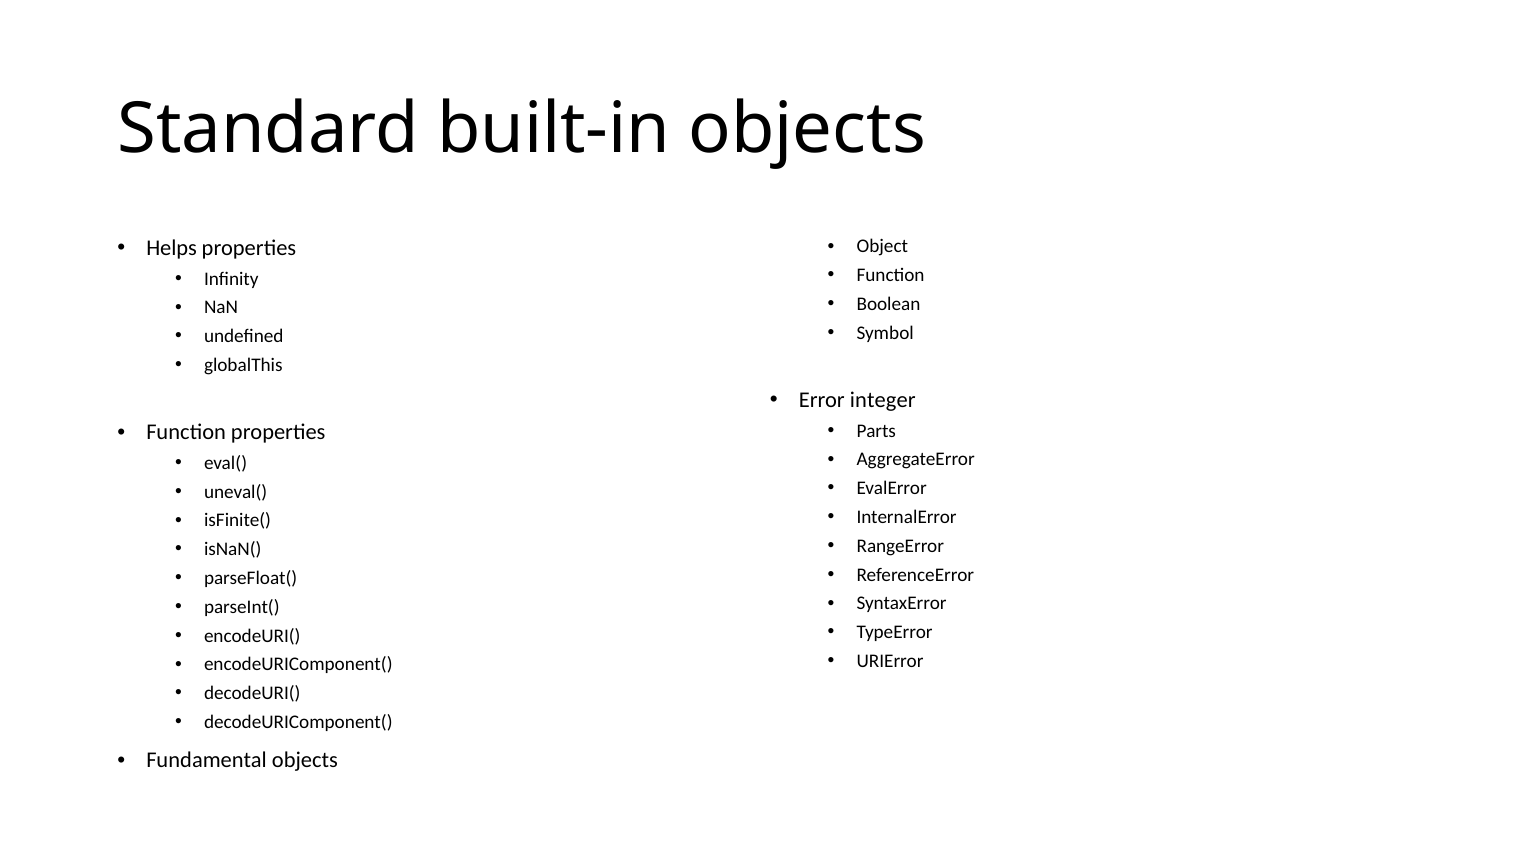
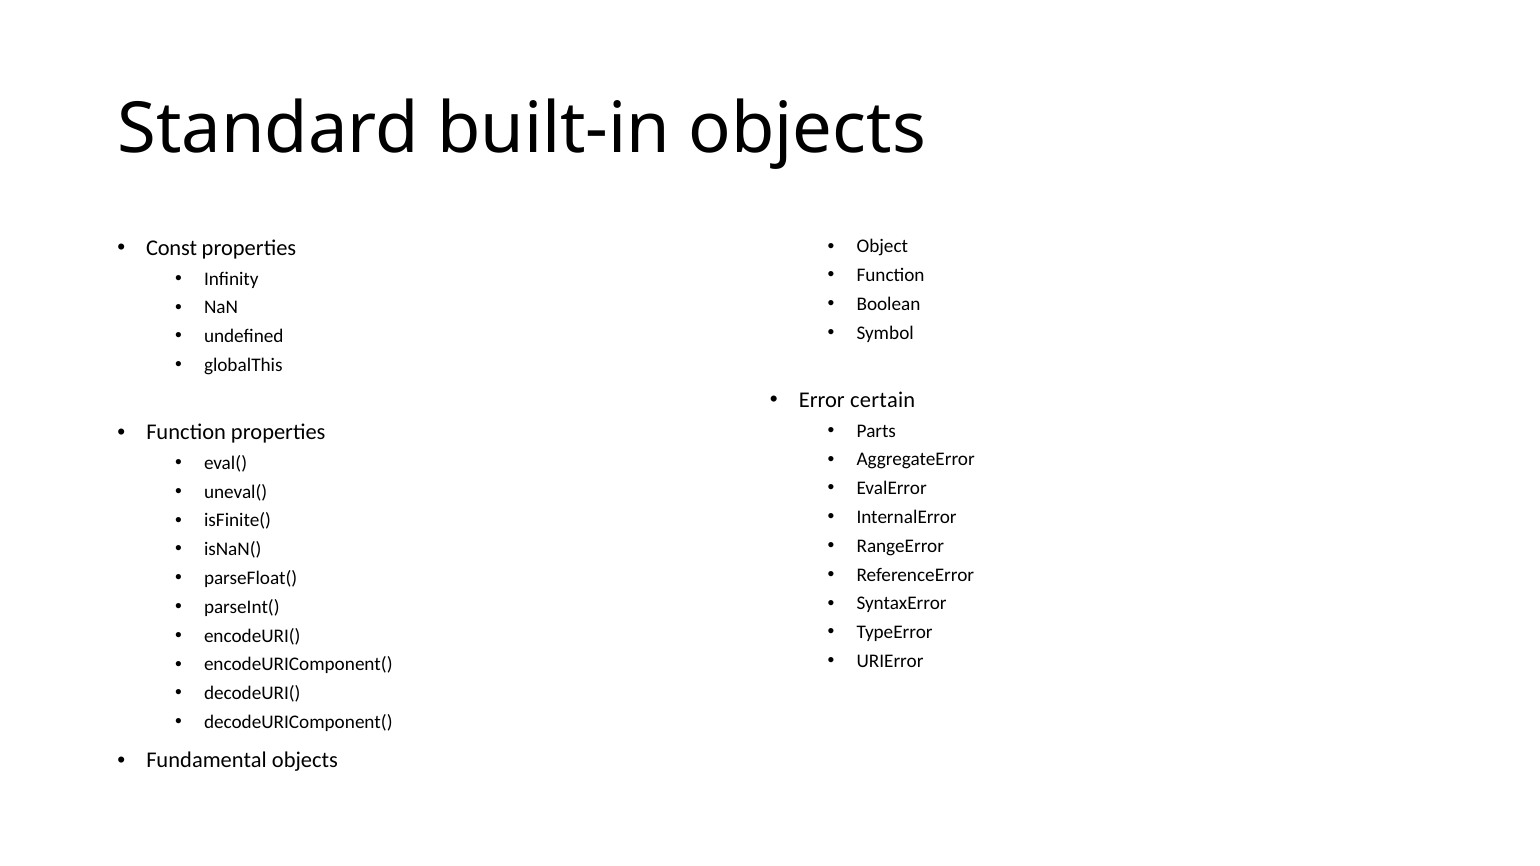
Helps: Helps -> Const
integer: integer -> certain
